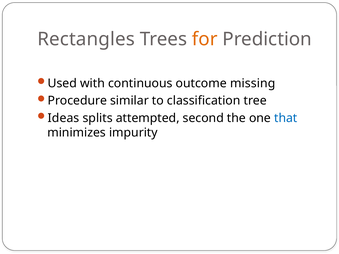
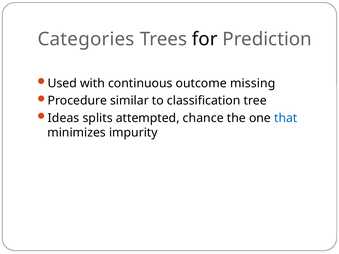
Rectangles: Rectangles -> Categories
for colour: orange -> black
second: second -> chance
